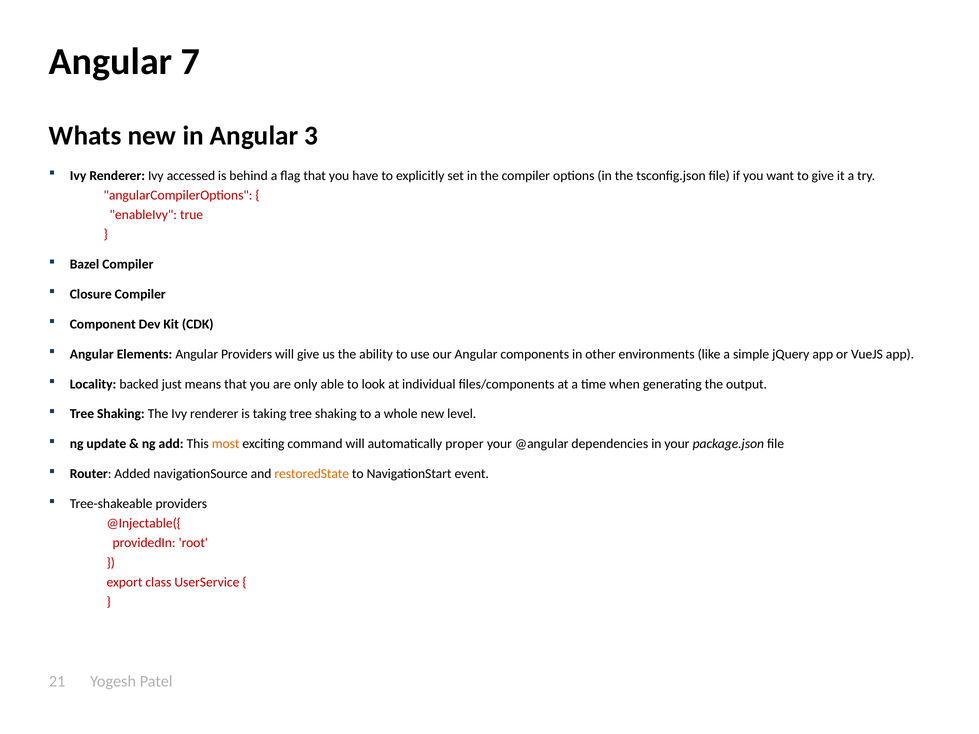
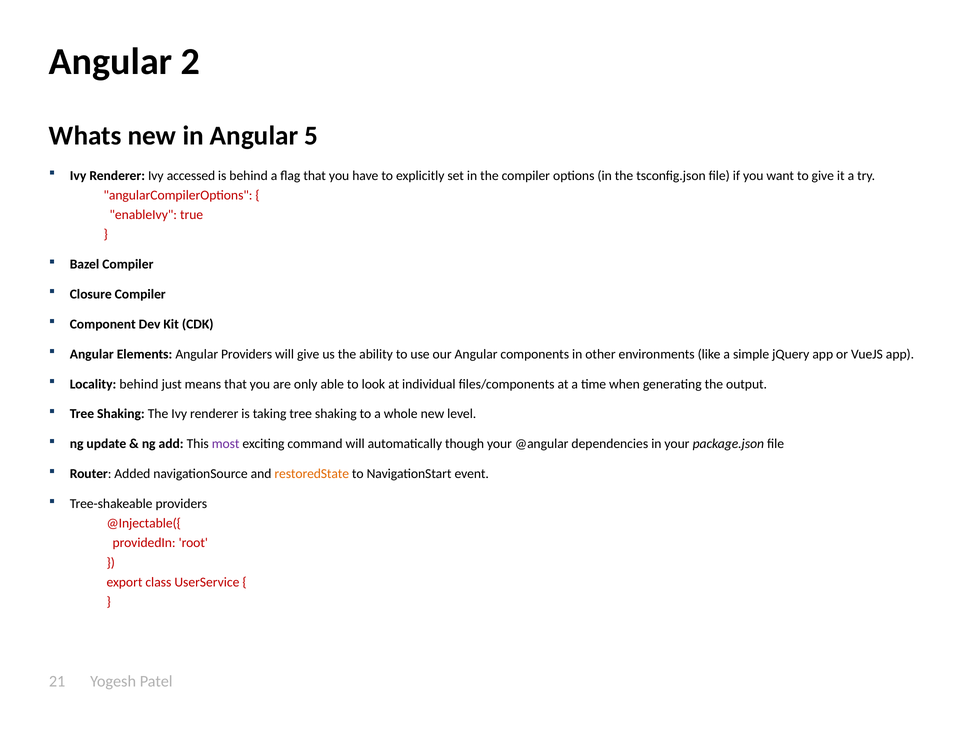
7: 7 -> 2
3: 3 -> 5
Locality backed: backed -> behind
most colour: orange -> purple
proper: proper -> though
